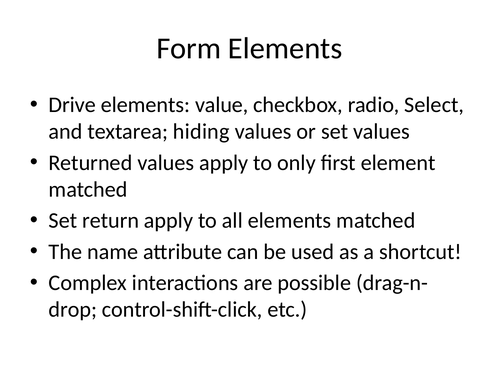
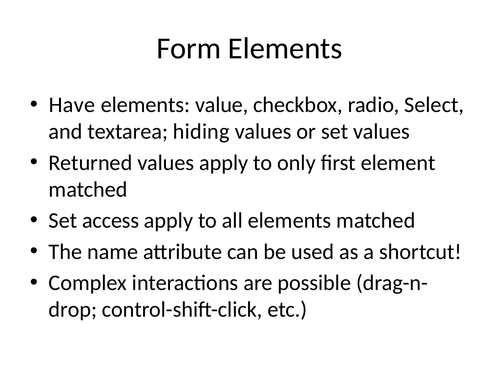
Drive: Drive -> Have
return: return -> access
